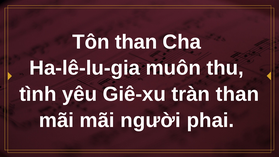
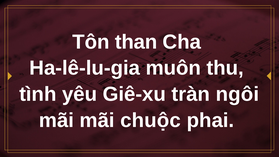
tràn than: than -> ngôi
người: người -> chuộc
